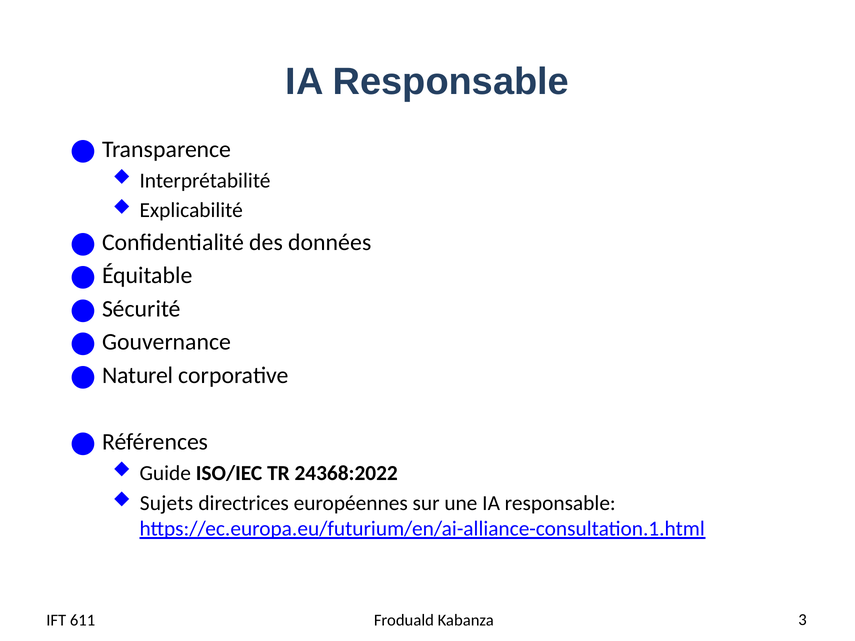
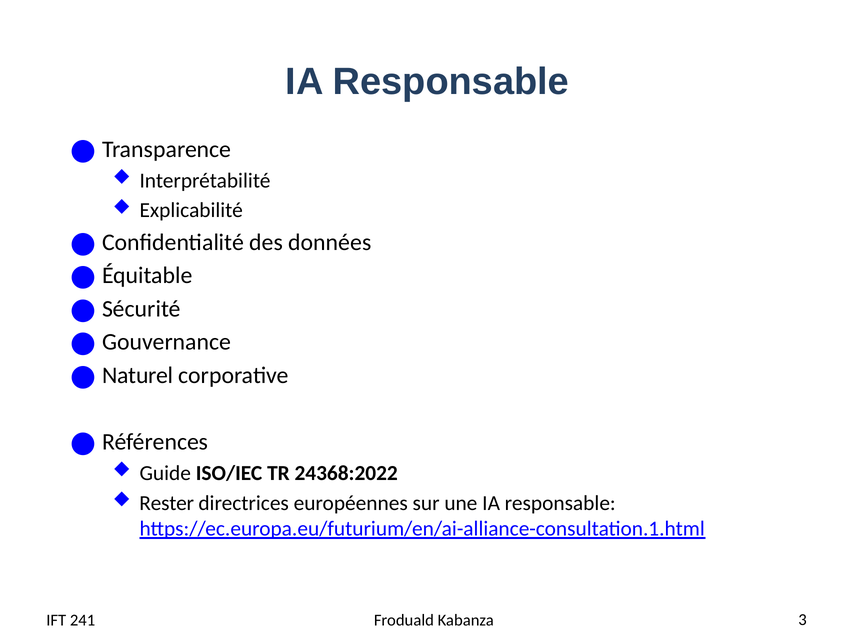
Sujets: Sujets -> Rester
611: 611 -> 241
